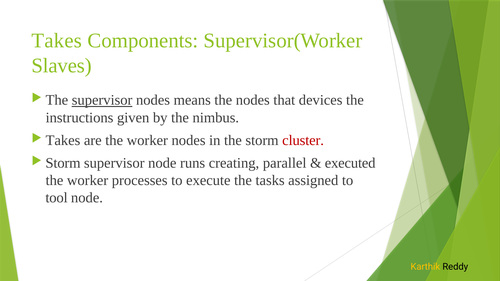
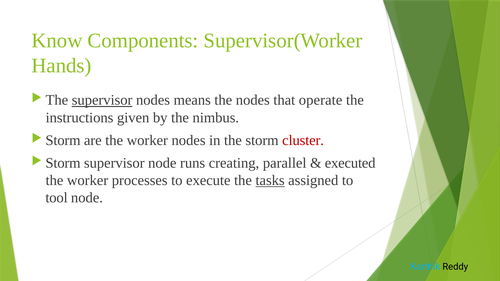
Takes at (57, 41): Takes -> Know
Slaves: Slaves -> Hands
devices: devices -> operate
Takes at (63, 140): Takes -> Storm
tasks underline: none -> present
Karthik colour: yellow -> light blue
